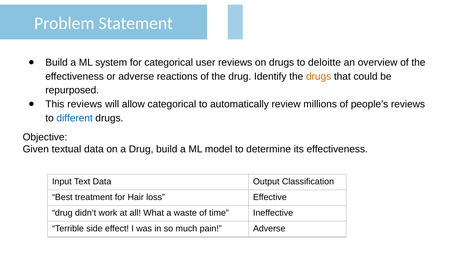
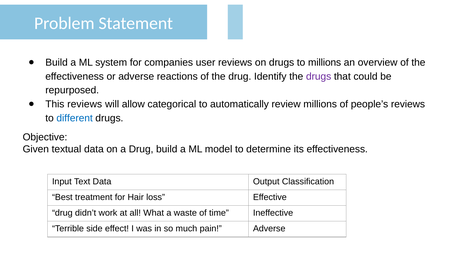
for categorical: categorical -> companies
to deloitte: deloitte -> millions
drugs at (319, 77) colour: orange -> purple
